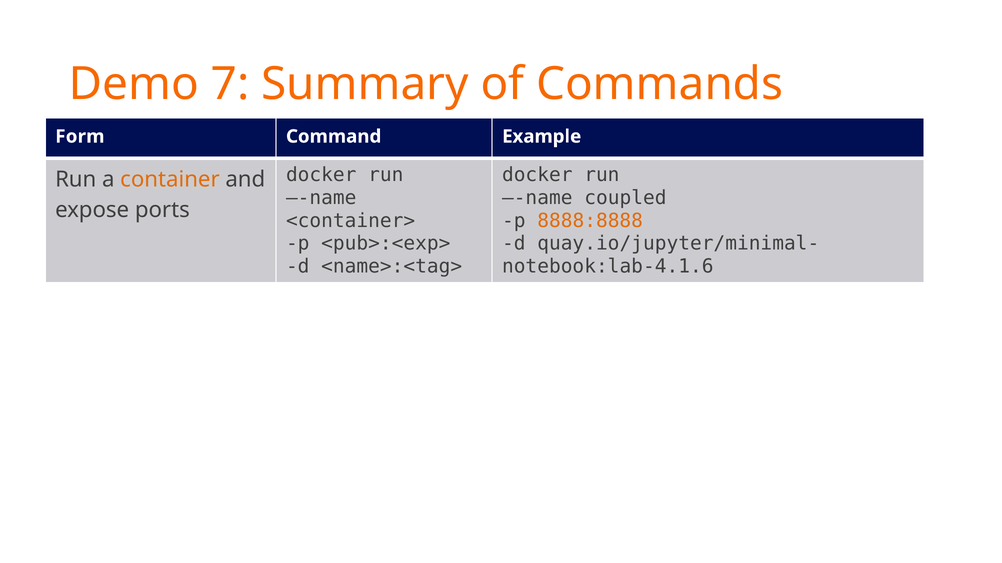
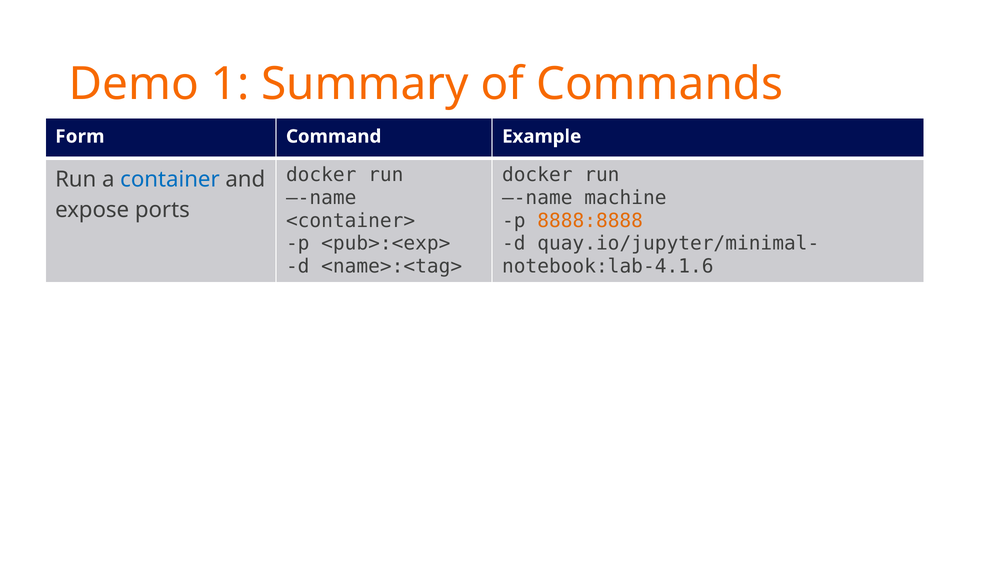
7: 7 -> 1
container colour: orange -> blue
coupled: coupled -> machine
